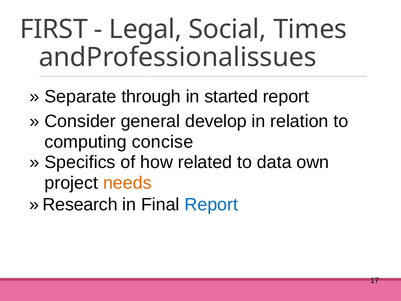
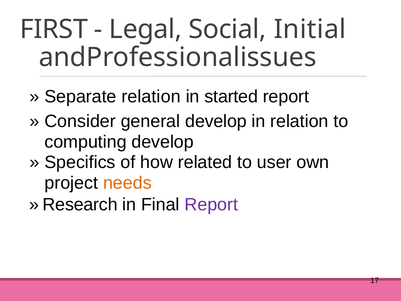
Times: Times -> Initial
Separate through: through -> relation
computing concise: concise -> develop
data: data -> user
Report at (211, 204) colour: blue -> purple
